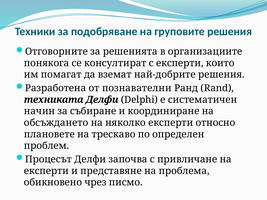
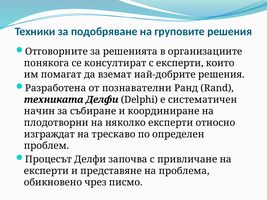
обсъждането: обсъждането -> плодотворни
плановете: плановете -> изграждат
